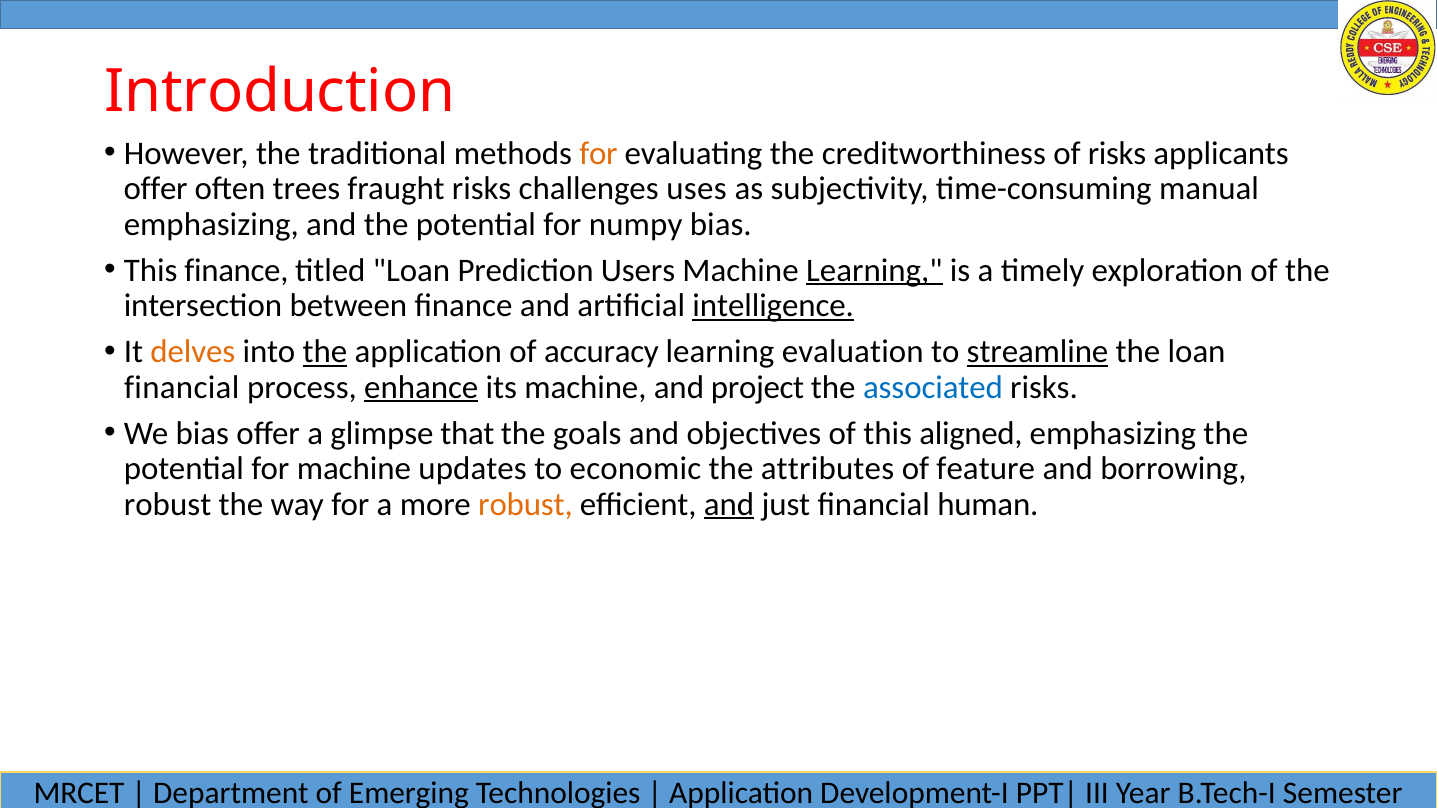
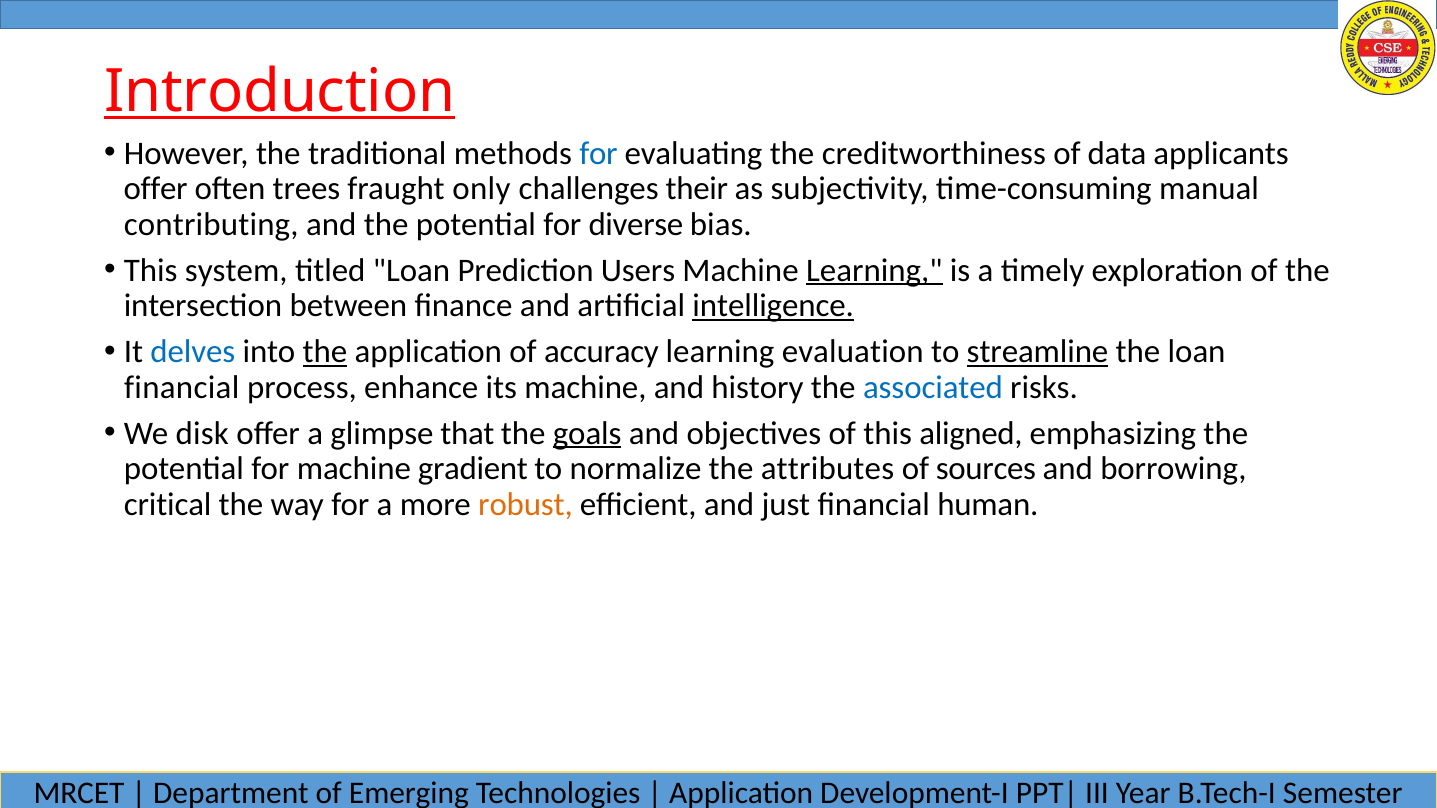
Introduction underline: none -> present
for at (599, 153) colour: orange -> blue
of risks: risks -> data
fraught risks: risks -> only
uses: uses -> their
emphasizing at (211, 224): emphasizing -> contributing
numpy: numpy -> diverse
This finance: finance -> system
delves colour: orange -> blue
enhance underline: present -> none
project: project -> history
We bias: bias -> disk
goals underline: none -> present
updates: updates -> gradient
economic: economic -> normalize
feature: feature -> sources
robust at (168, 504): robust -> critical
and at (729, 504) underline: present -> none
